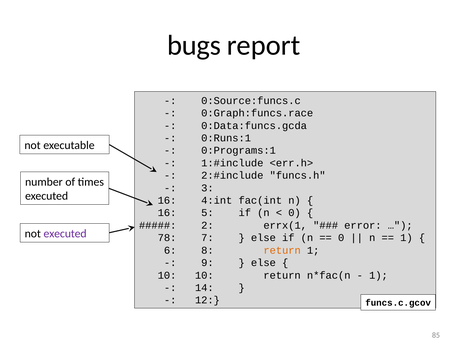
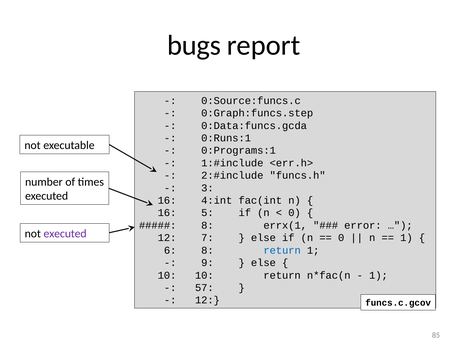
0:Graph:funcs.race: 0:Graph:funcs.race -> 0:Graph:funcs.step
2 at (207, 225): 2 -> 8
78 at (167, 238): 78 -> 12
return at (282, 250) colour: orange -> blue
14: 14 -> 57
